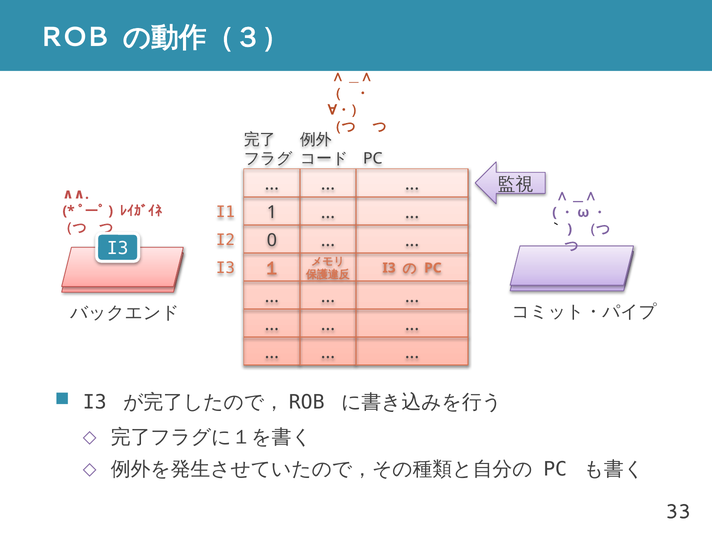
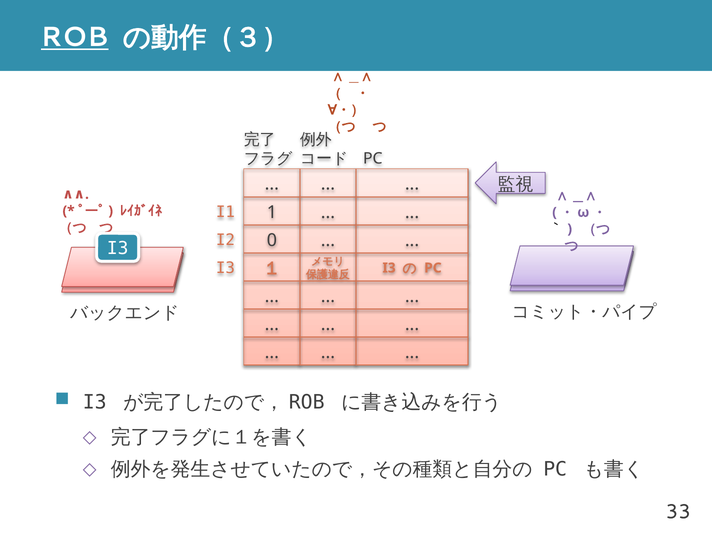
ROB underline: none -> present
